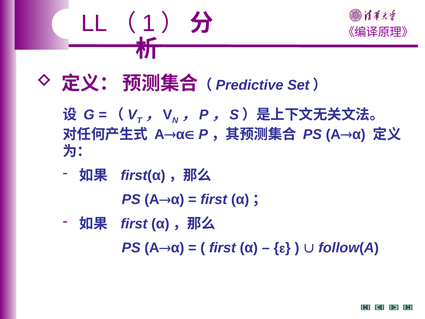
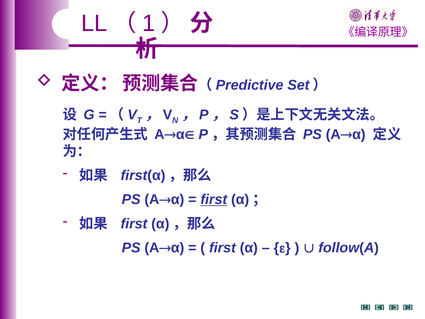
first at (214, 199) underline: none -> present
